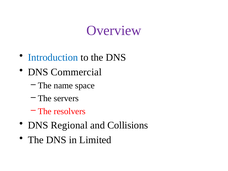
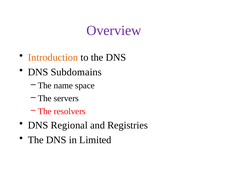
Introduction colour: blue -> orange
Commercial: Commercial -> Subdomains
Collisions: Collisions -> Registries
